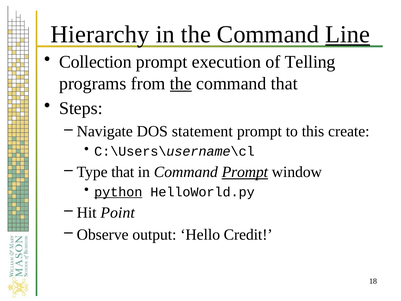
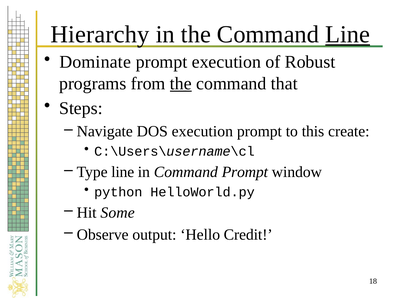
Collection: Collection -> Dominate
Telling: Telling -> Robust
DOS statement: statement -> execution
Type that: that -> line
Prompt at (245, 172) underline: present -> none
python underline: present -> none
Point: Point -> Some
